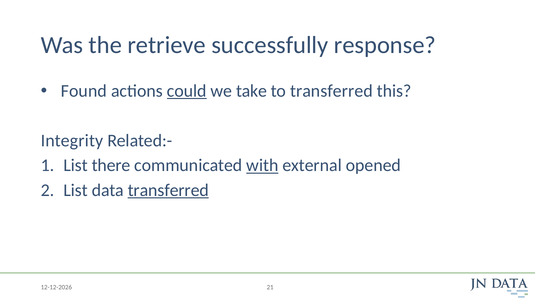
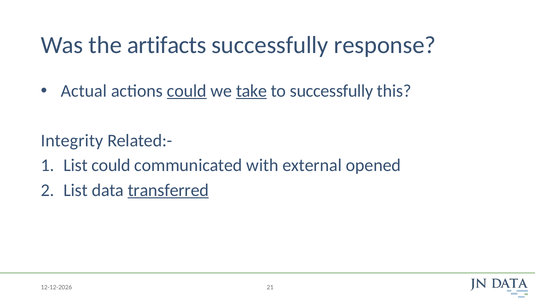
retrieve: retrieve -> artifacts
Found: Found -> Actual
take underline: none -> present
to transferred: transferred -> successfully
List there: there -> could
with underline: present -> none
